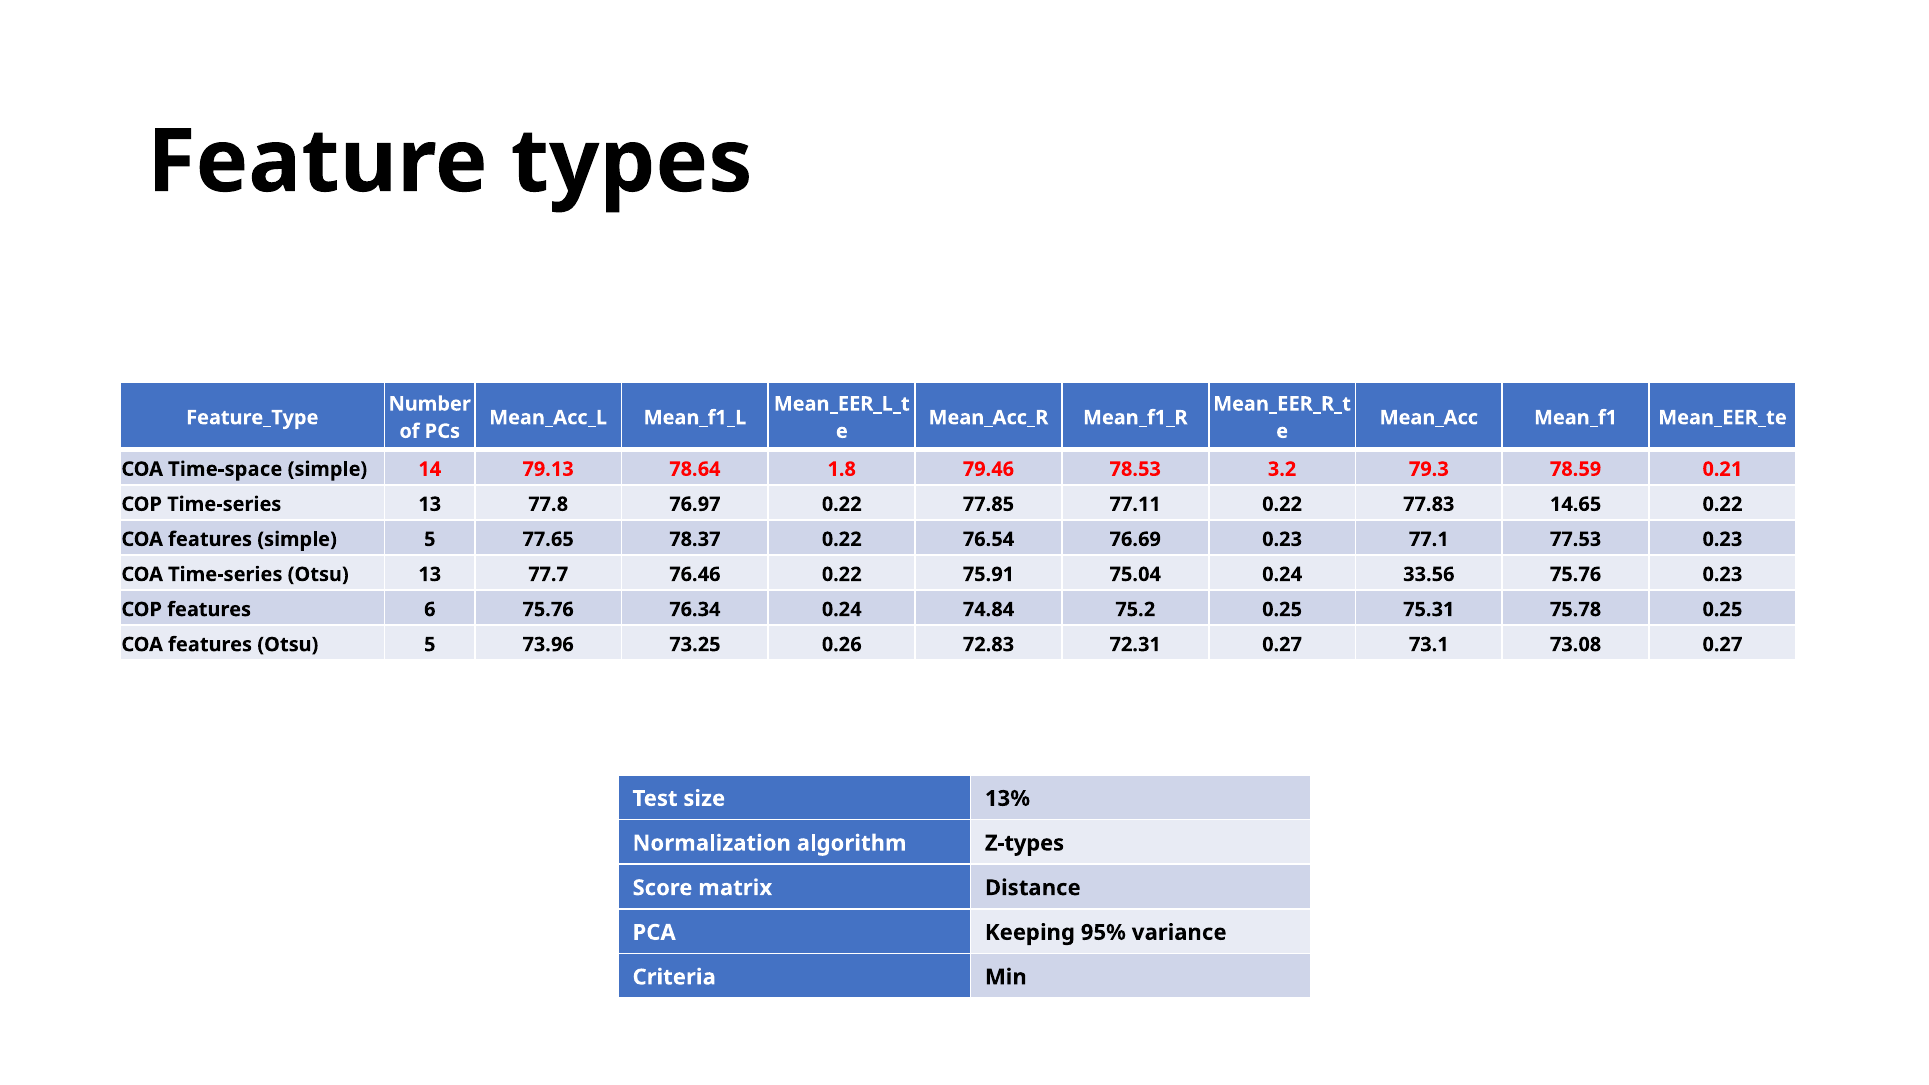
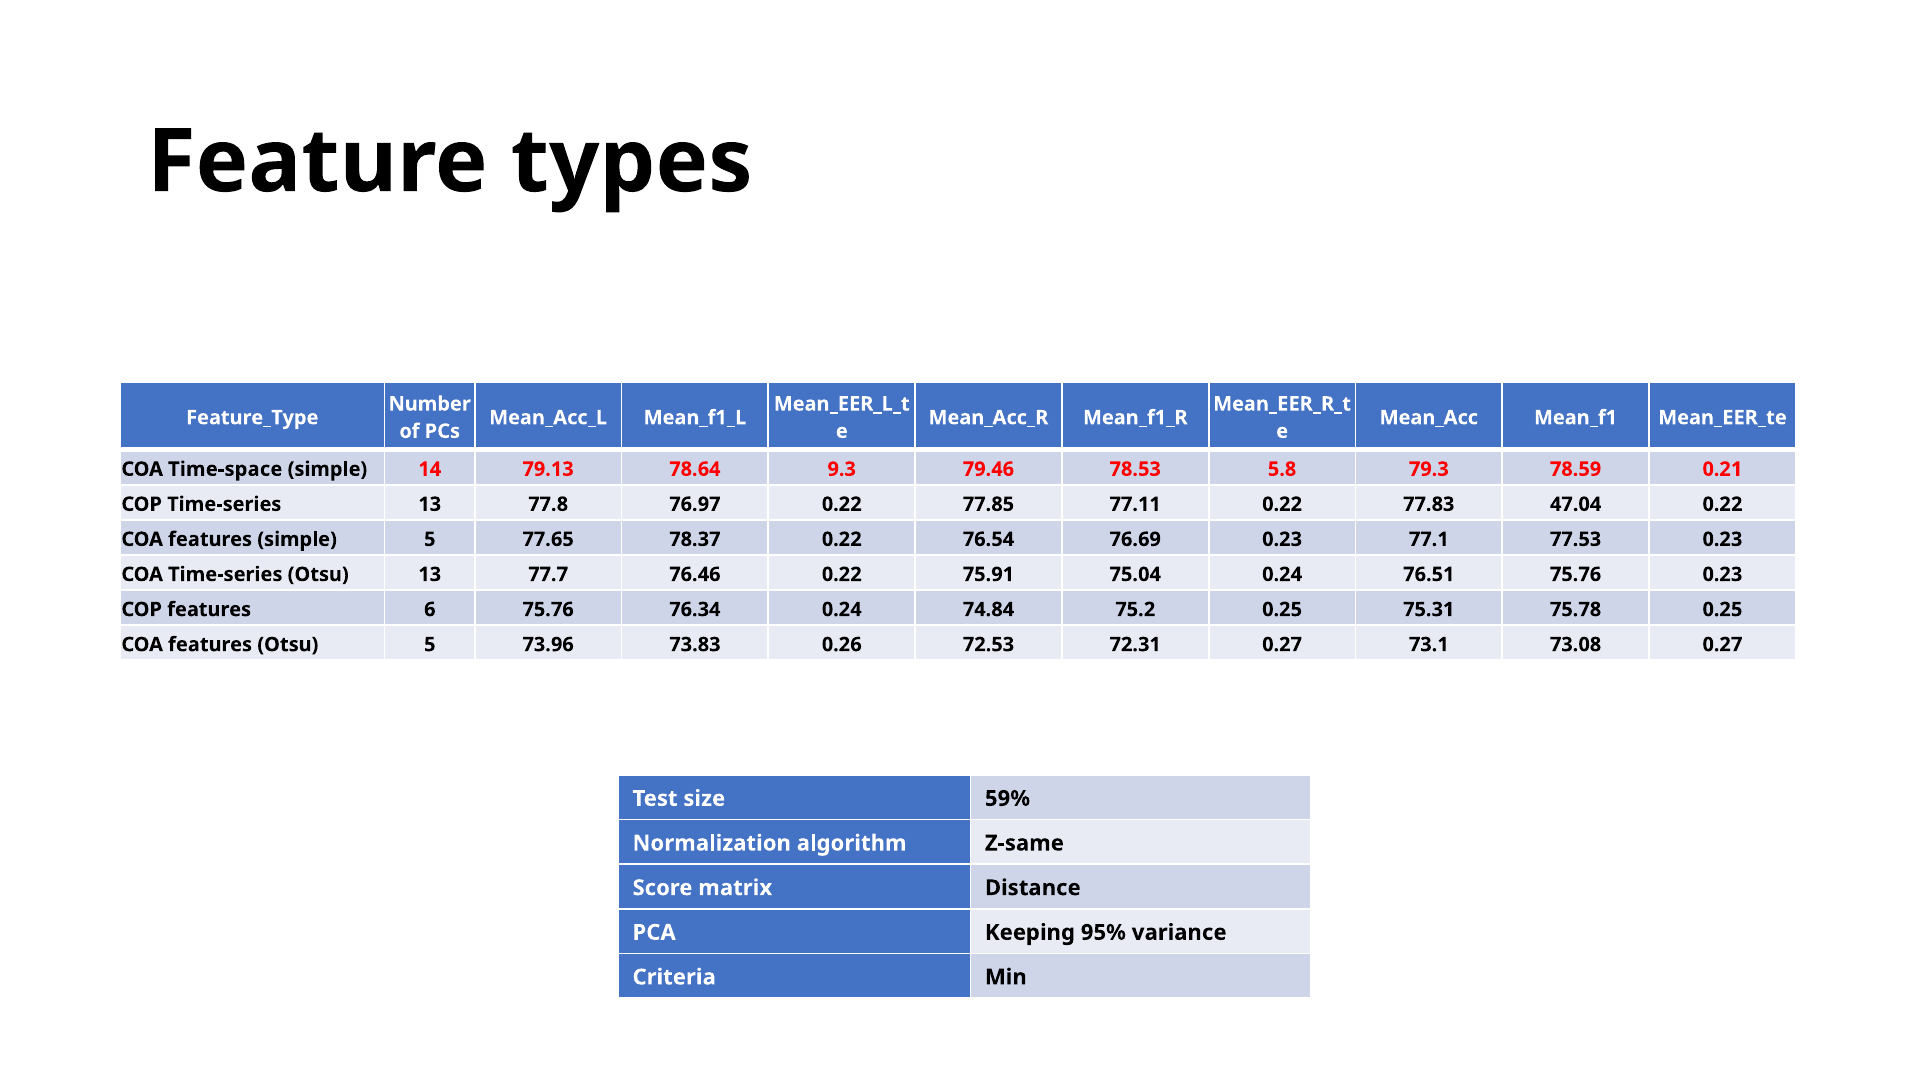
1.8: 1.8 -> 9.3
3.2: 3.2 -> 5.8
14.65: 14.65 -> 47.04
33.56: 33.56 -> 76.51
73.25: 73.25 -> 73.83
72.83: 72.83 -> 72.53
13%: 13% -> 59%
Z-types: Z-types -> Z-same
